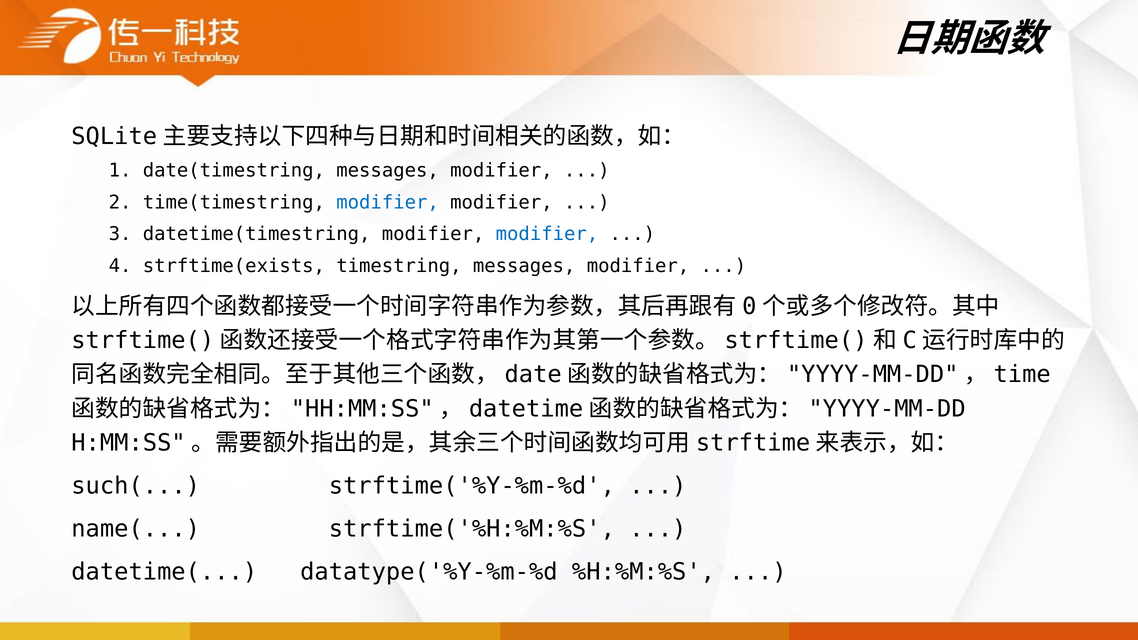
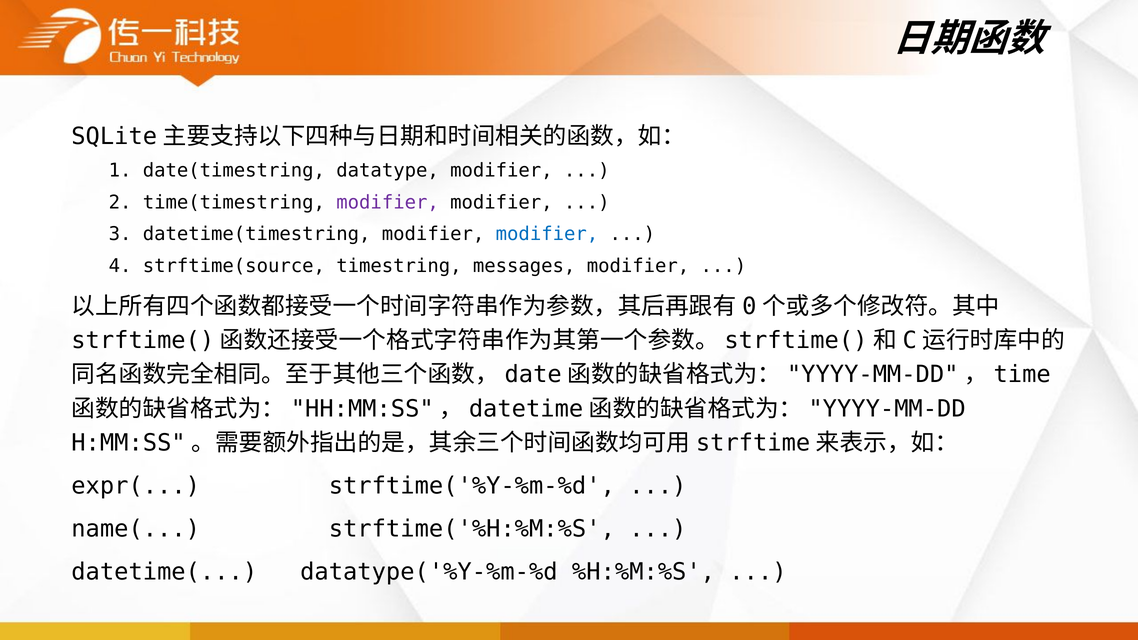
date(timestring messages: messages -> datatype
modifier at (388, 202) colour: blue -> purple
strftime(exists: strftime(exists -> strftime(source
such(: such( -> expr(
